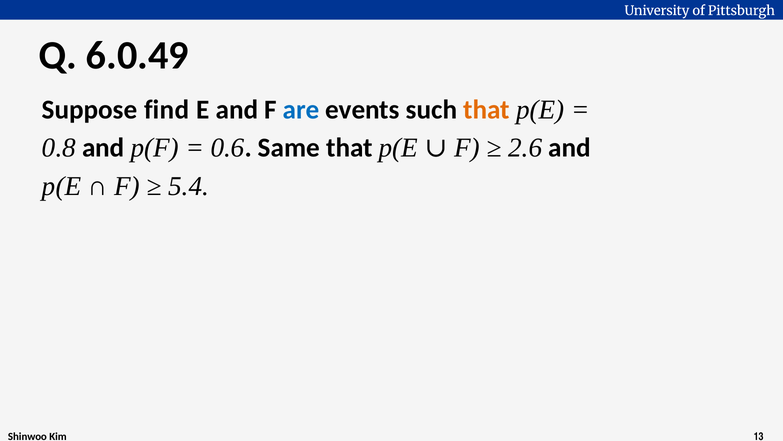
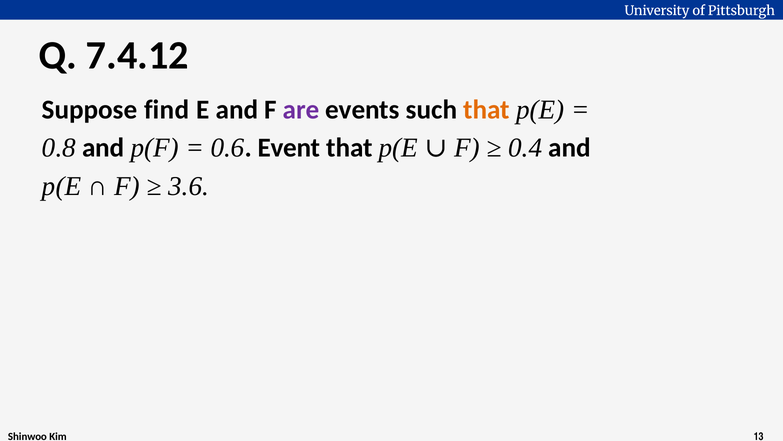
6.0.49: 6.0.49 -> 7.4.12
are colour: blue -> purple
Same: Same -> Event
2.6: 2.6 -> 0.4
5.4: 5.4 -> 3.6
